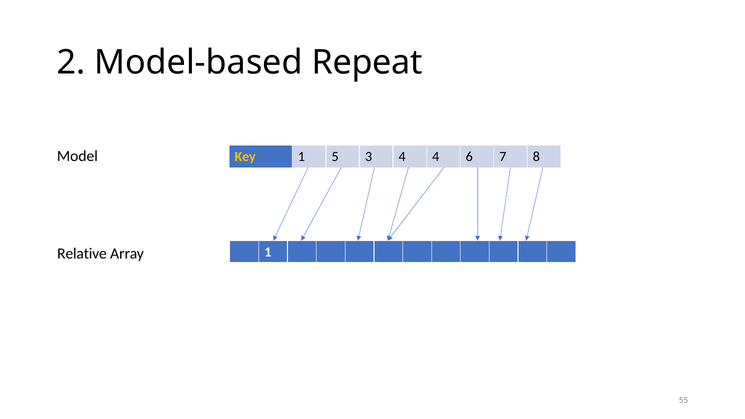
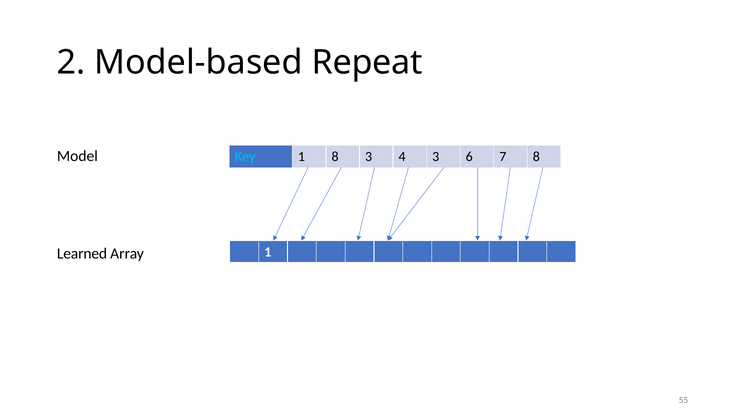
Key colour: yellow -> light blue
1 5: 5 -> 8
4 4: 4 -> 3
Relative: Relative -> Learned
